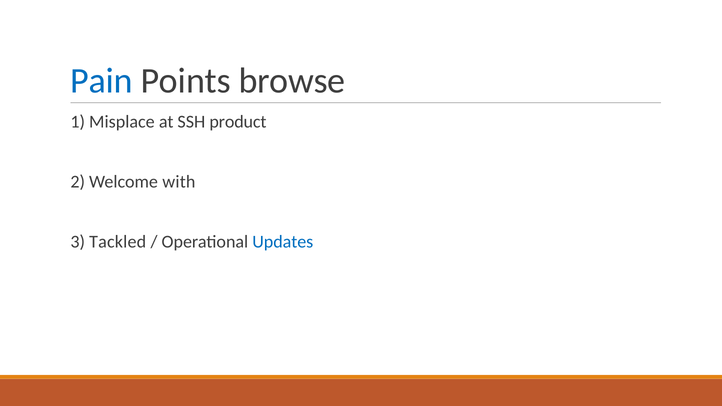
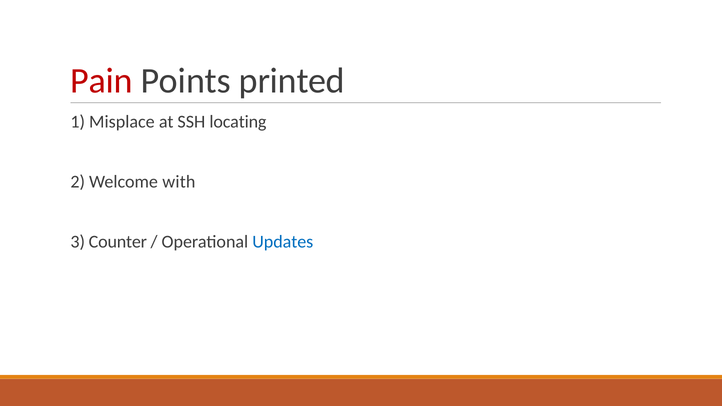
Pain colour: blue -> red
browse: browse -> printed
product: product -> locating
Tackled: Tackled -> Counter
